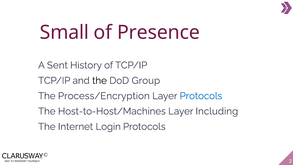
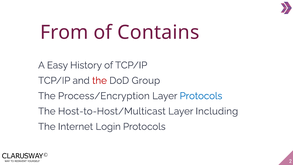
Small: Small -> From
Presence: Presence -> Contains
Sent: Sent -> Easy
the colour: black -> red
Host-to-Host/Machines: Host-to-Host/Machines -> Host-to-Host/Multicast
